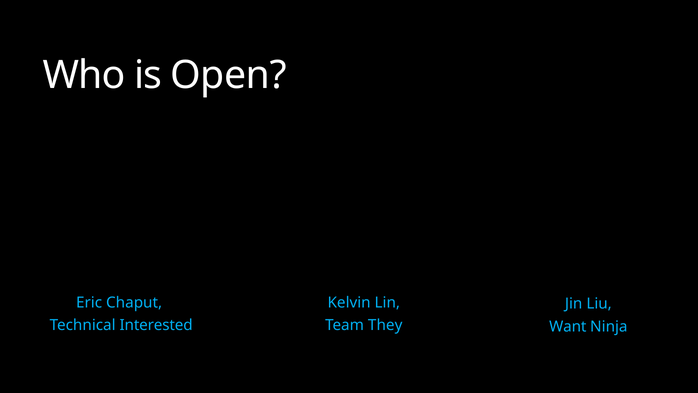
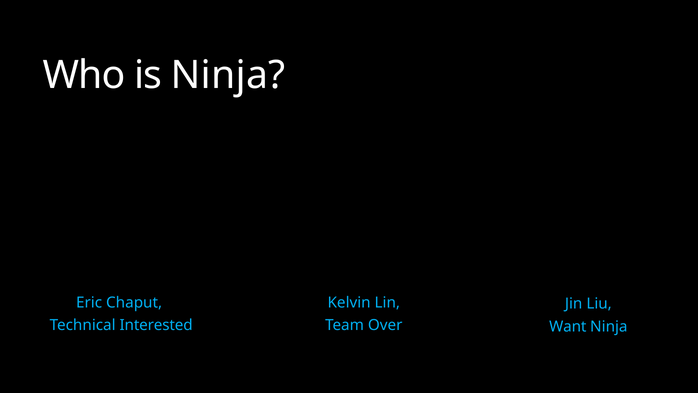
is Open: Open -> Ninja
They: They -> Over
